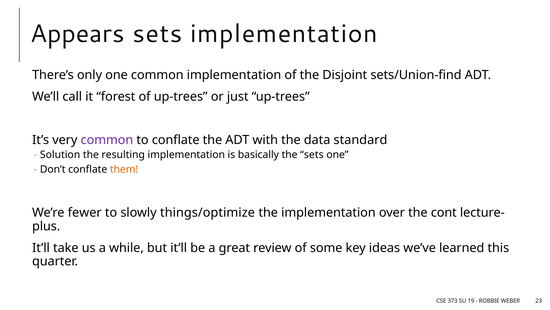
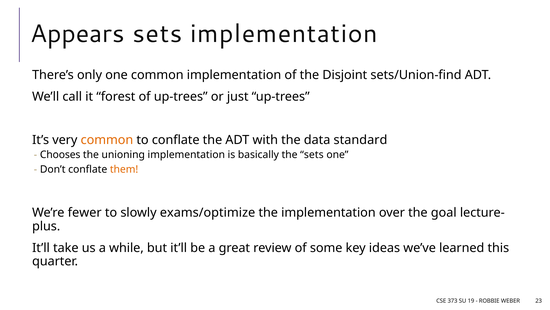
common at (107, 140) colour: purple -> orange
Solution: Solution -> Chooses
resulting: resulting -> unioning
things/optimize: things/optimize -> exams/optimize
cont: cont -> goal
